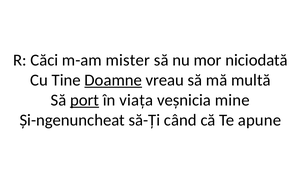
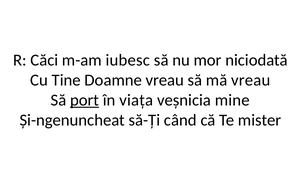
mister: mister -> iubesc
Doamne underline: present -> none
mă multă: multă -> vreau
apune: apune -> mister
